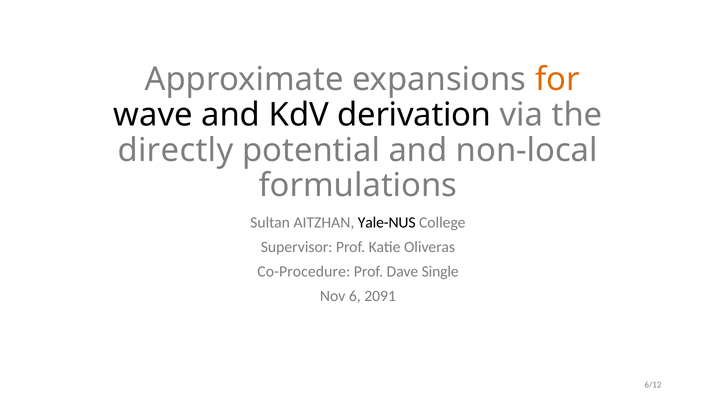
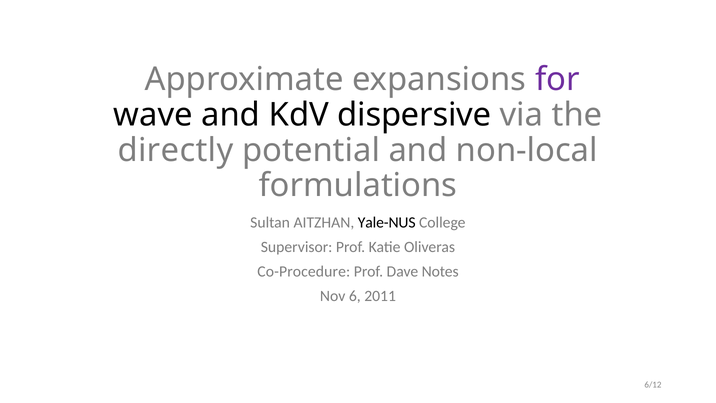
for colour: orange -> purple
derivation: derivation -> dispersive
Single: Single -> Notes
2091: 2091 -> 2011
